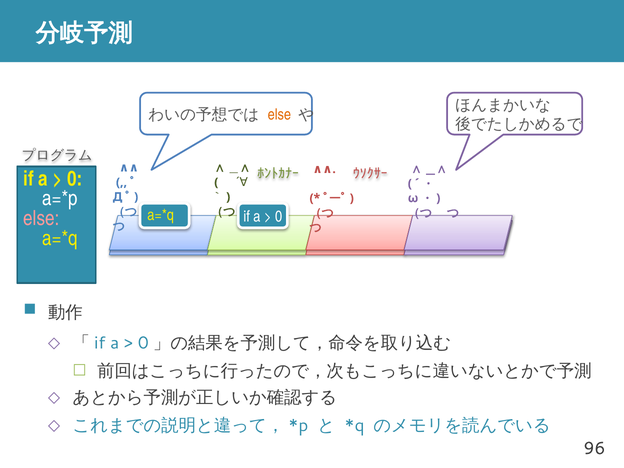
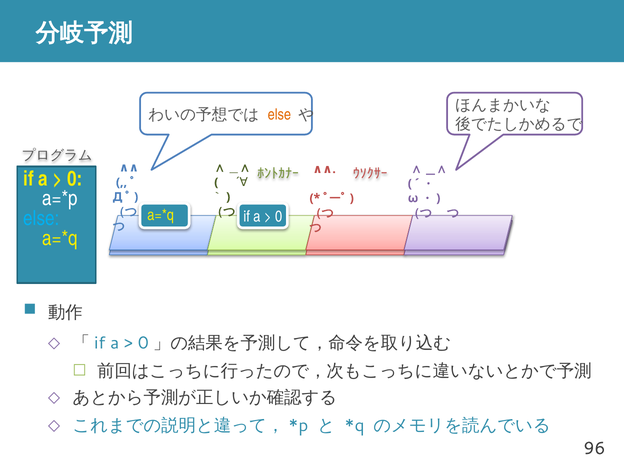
else at (41, 219) colour: pink -> light blue
